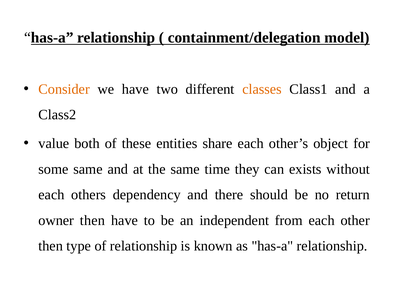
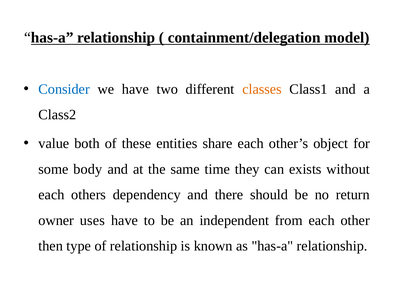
Consider colour: orange -> blue
some same: same -> body
owner then: then -> uses
